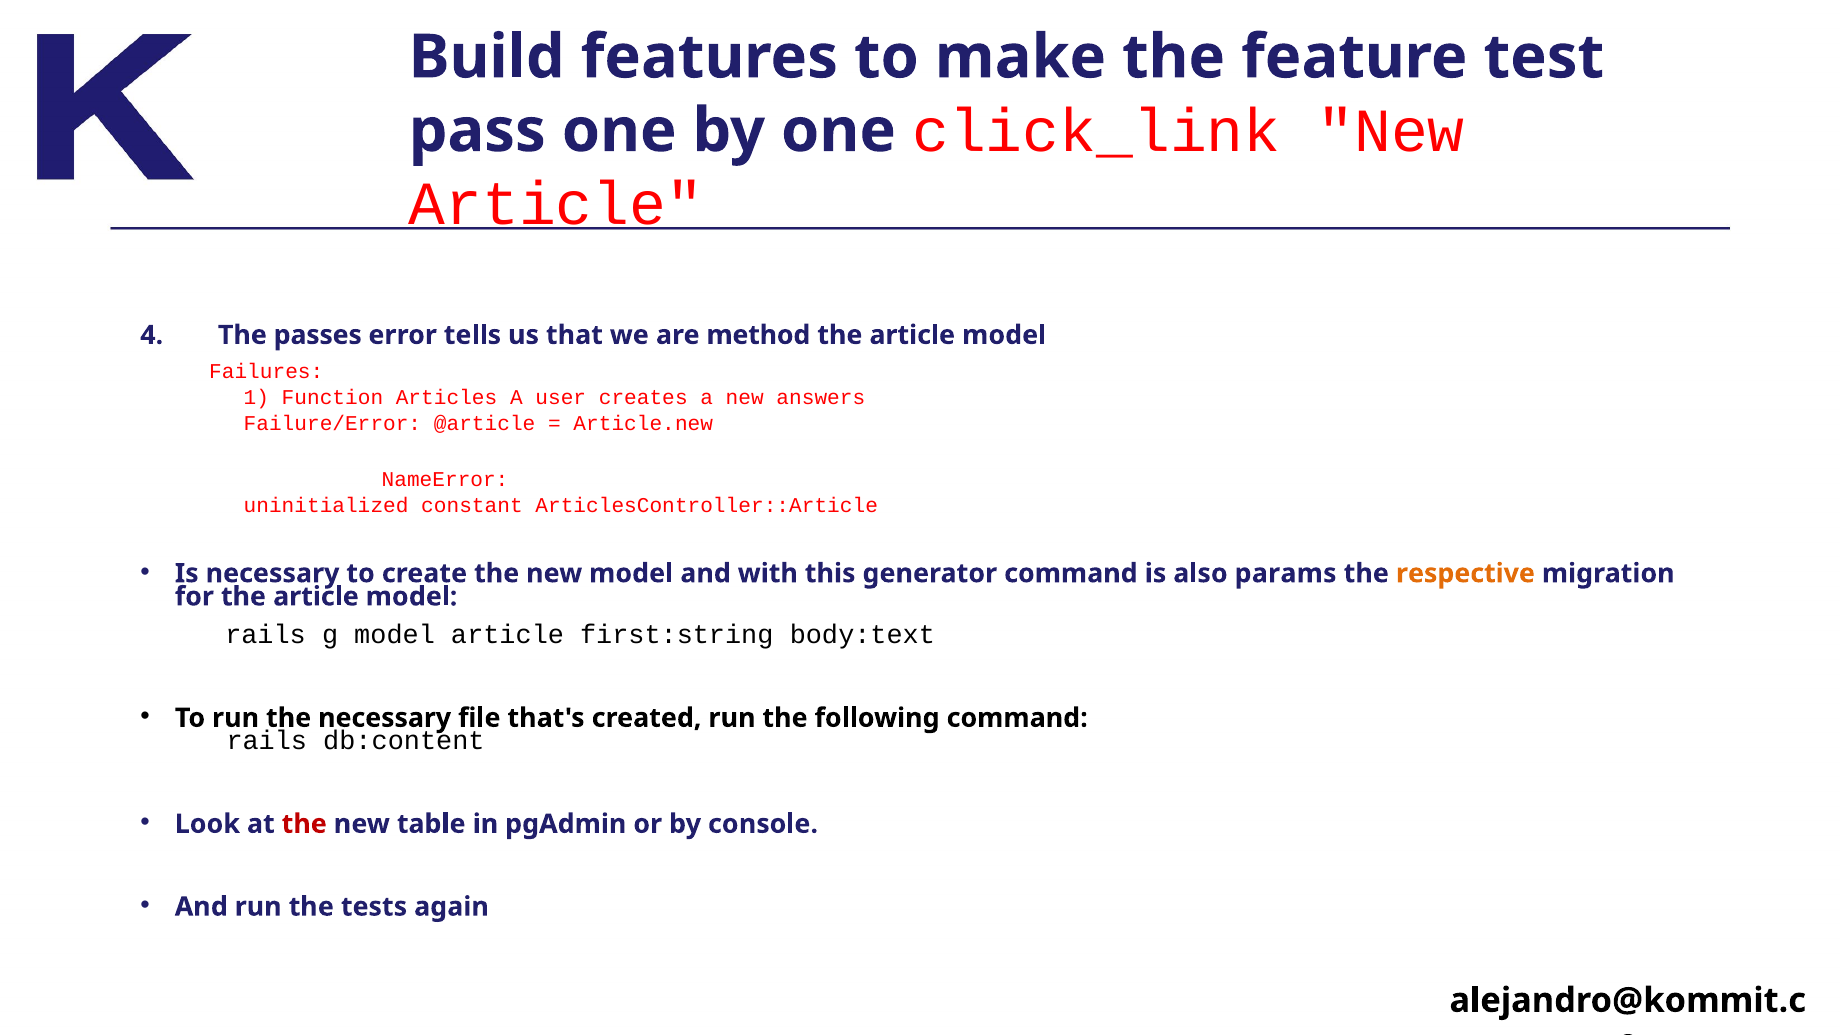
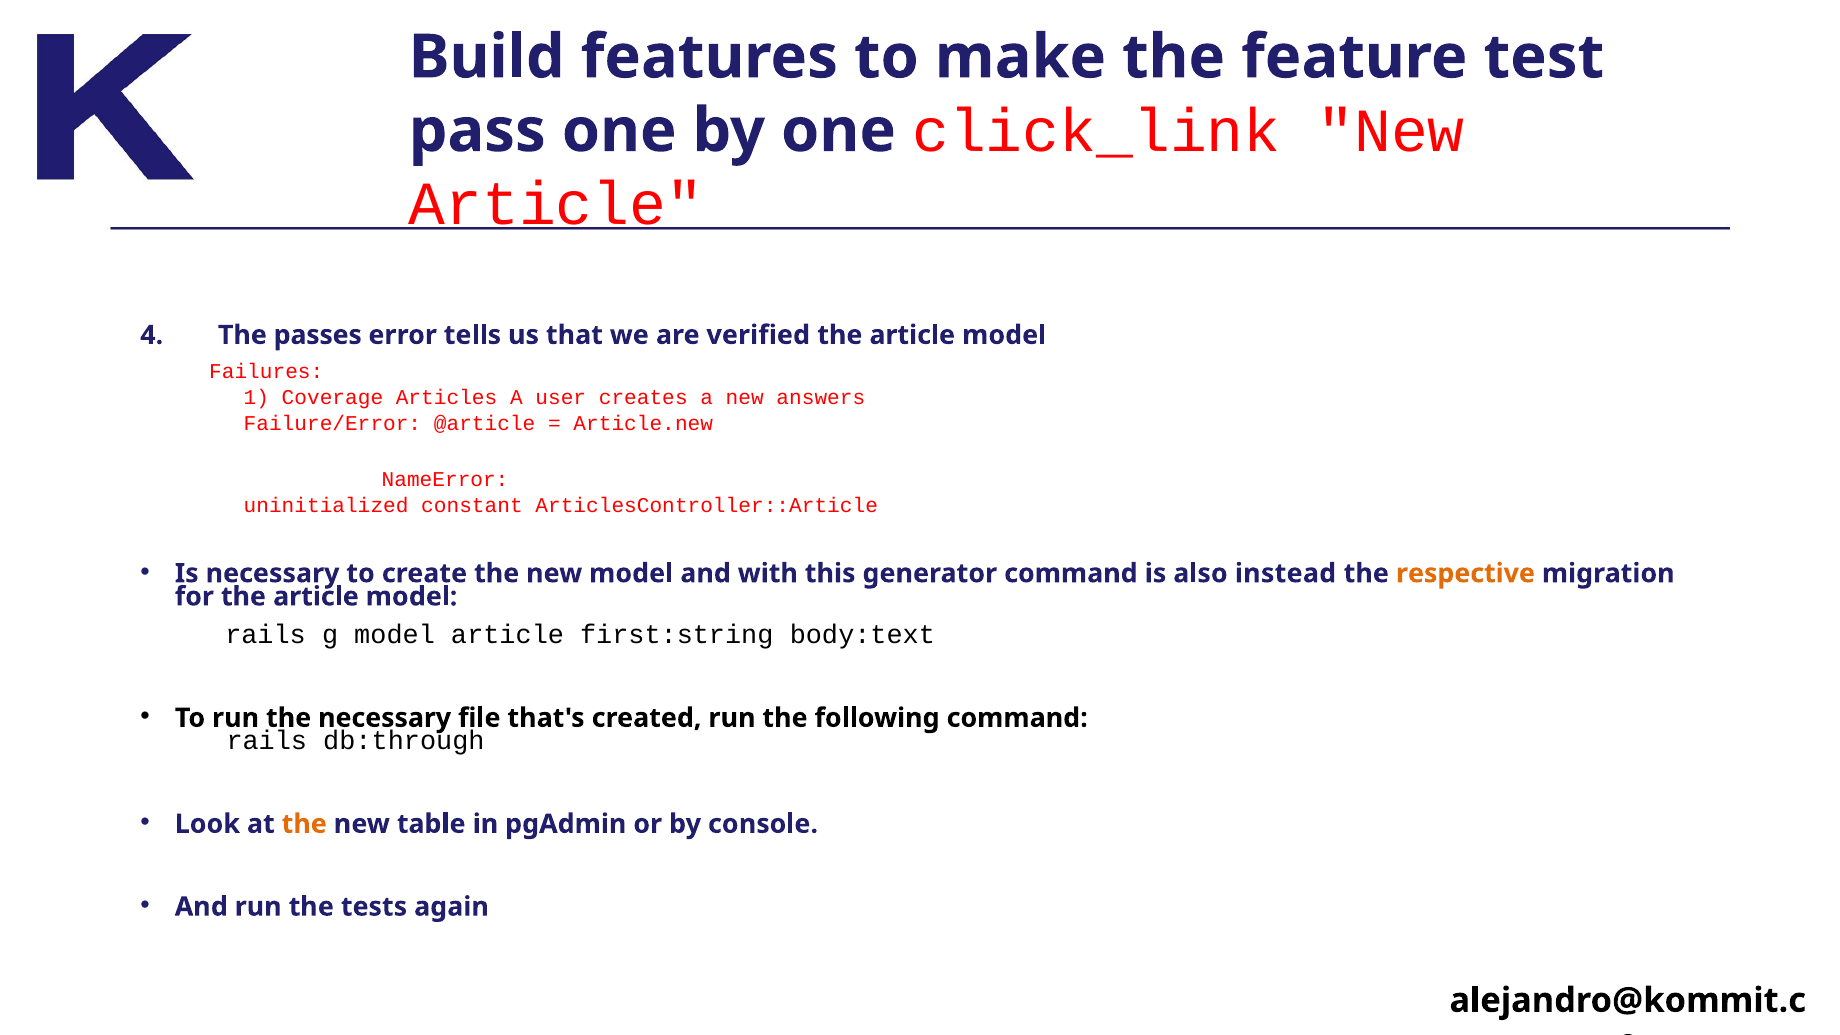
method: method -> verified
Function: Function -> Coverage
params: params -> instead
db:content: db:content -> db:through
the at (304, 824) colour: red -> orange
